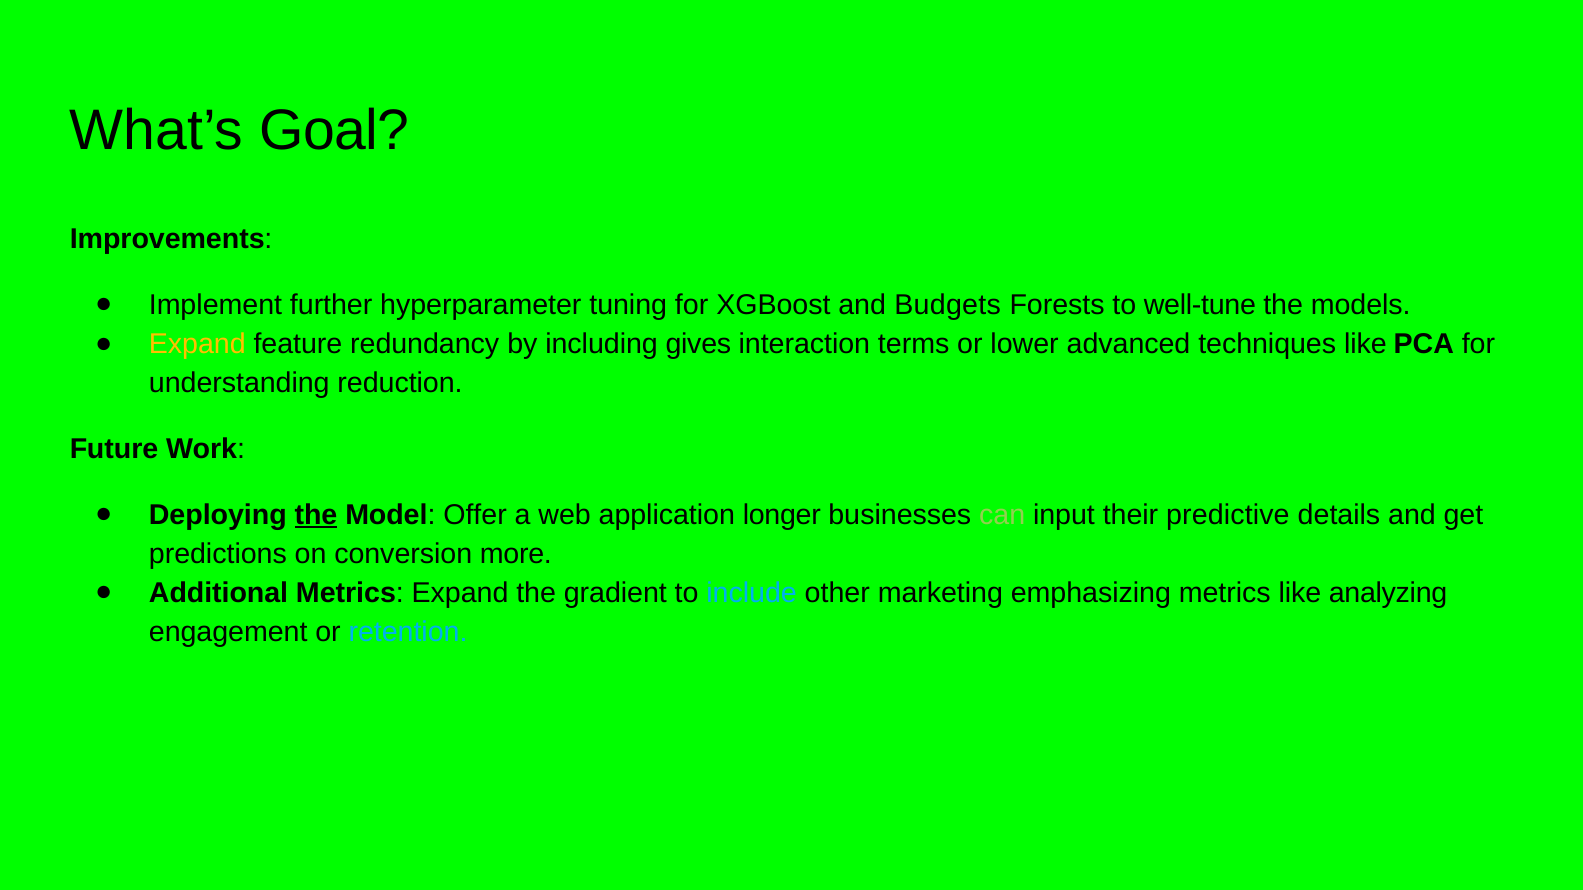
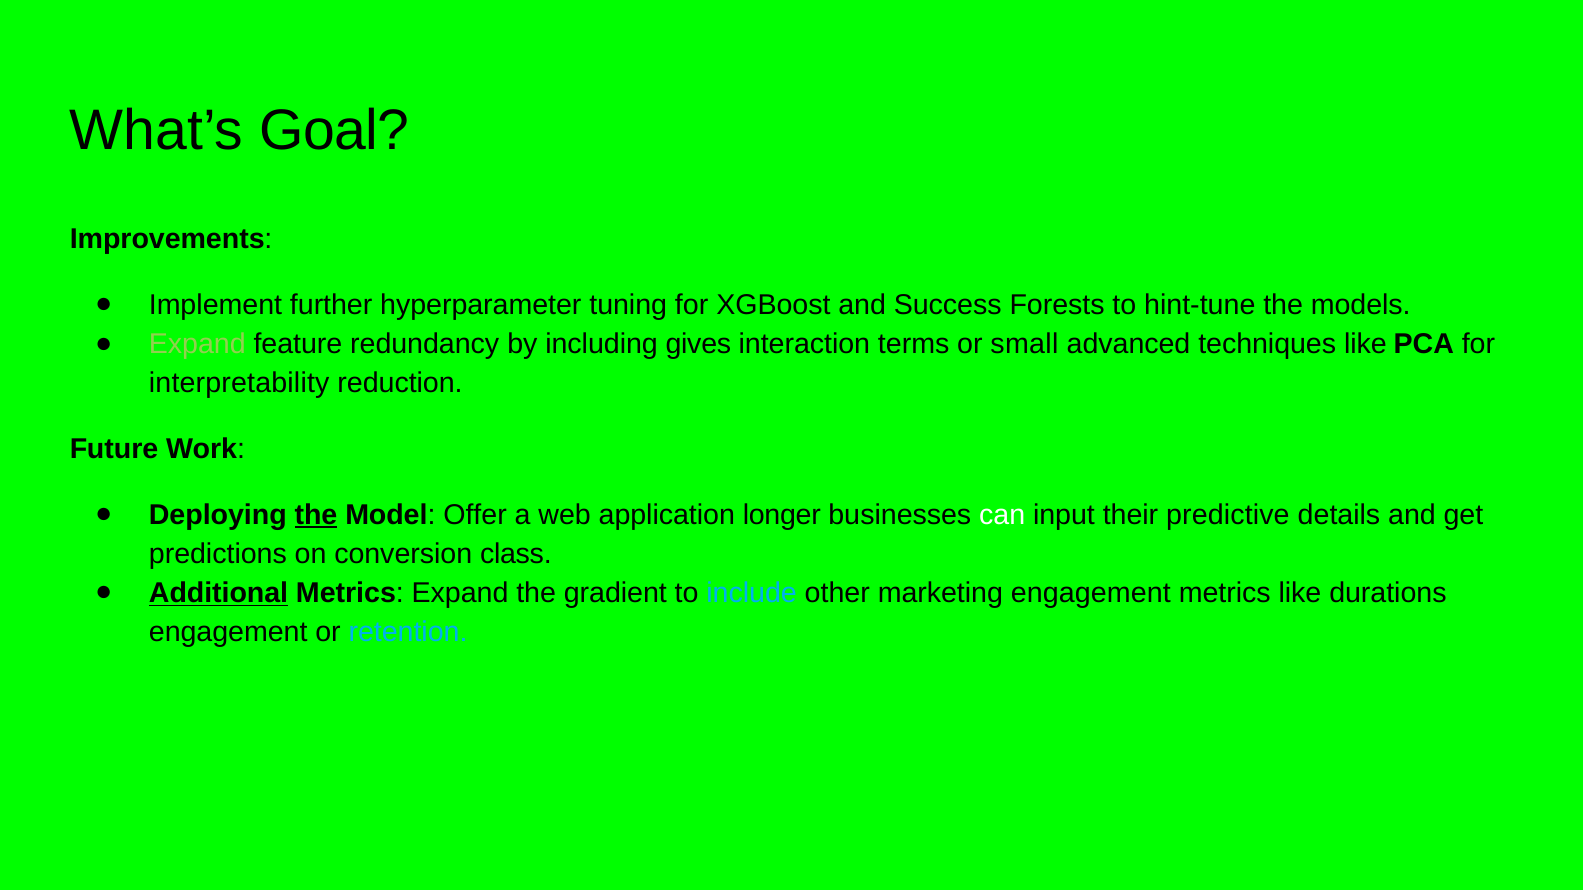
Budgets: Budgets -> Success
well-tune: well-tune -> hint-tune
Expand at (197, 344) colour: yellow -> light green
lower: lower -> small
understanding: understanding -> interpretability
can colour: light green -> white
more: more -> class
Additional underline: none -> present
marketing emphasizing: emphasizing -> engagement
analyzing: analyzing -> durations
